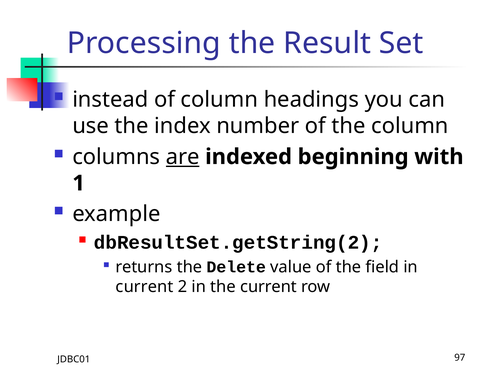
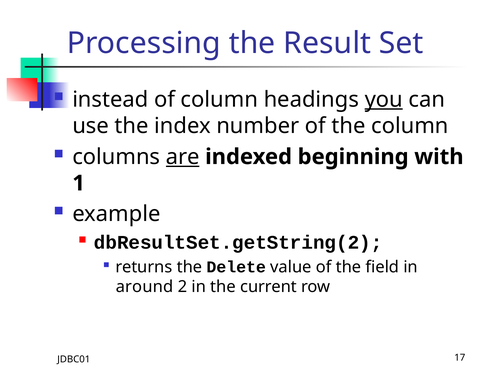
you underline: none -> present
current at (145, 287): current -> around
97: 97 -> 17
